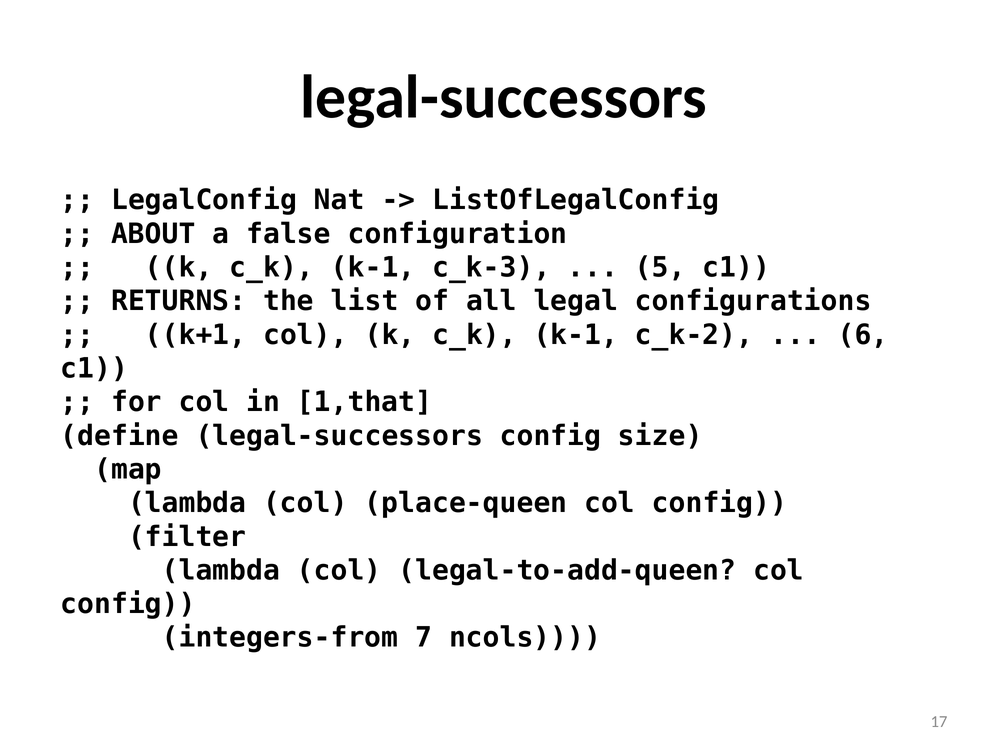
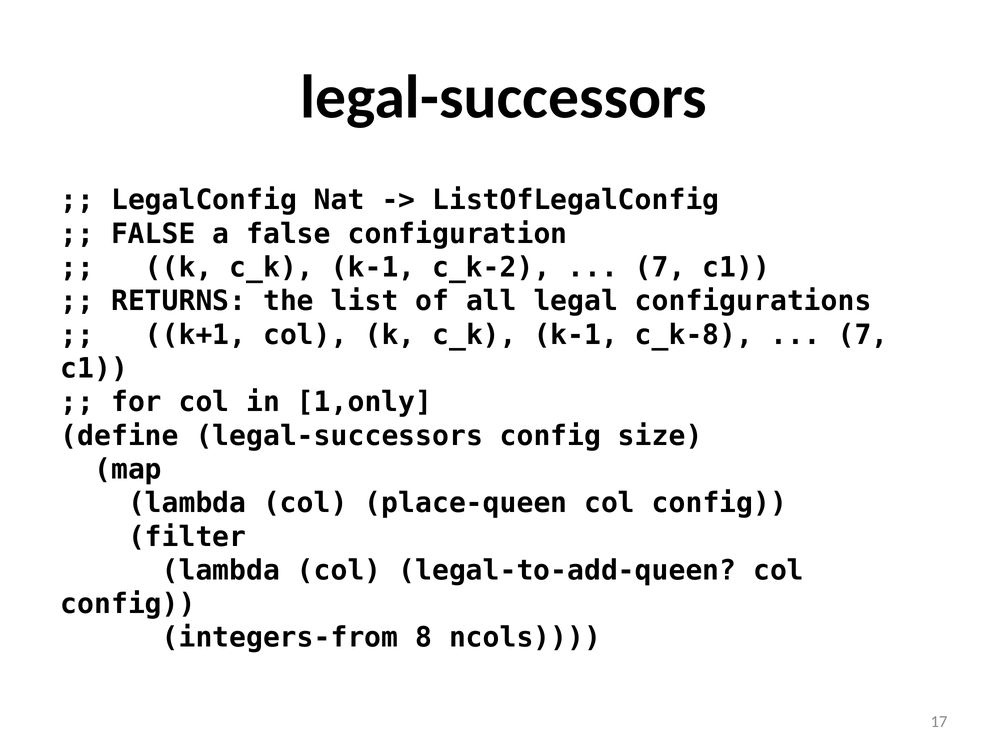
ABOUT at (153, 234): ABOUT -> FALSE
c_k-3: c_k-3 -> c_k-2
5 at (660, 268): 5 -> 7
c_k-2: c_k-2 -> c_k-8
6 at (863, 335): 6 -> 7
1,that: 1,that -> 1,only
7: 7 -> 8
